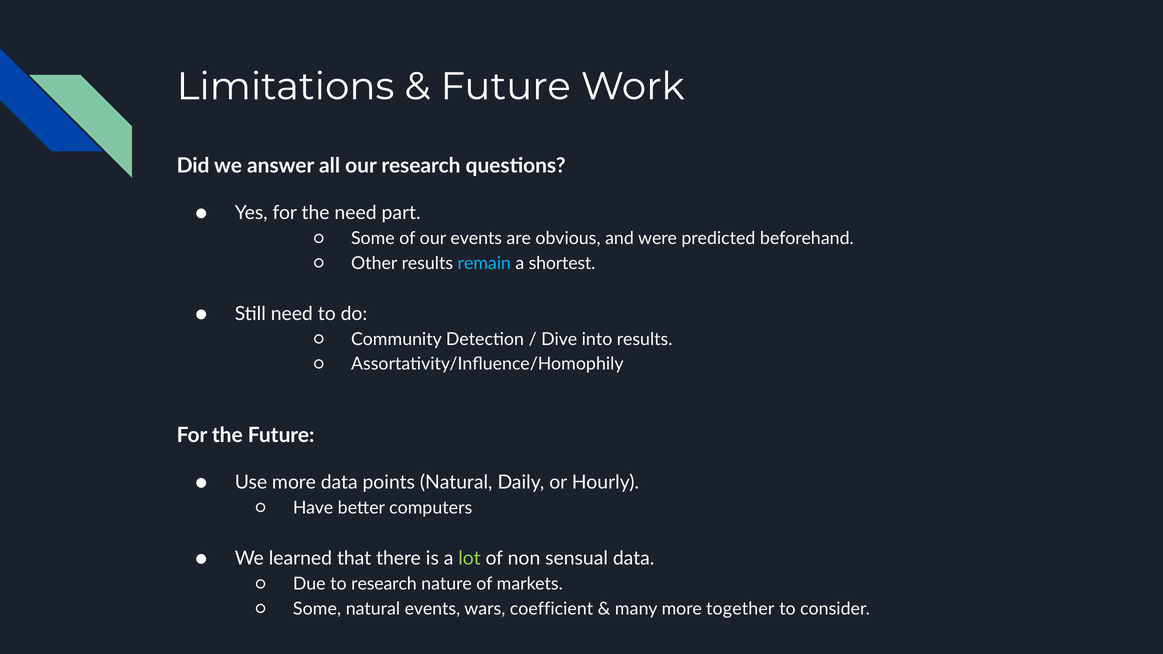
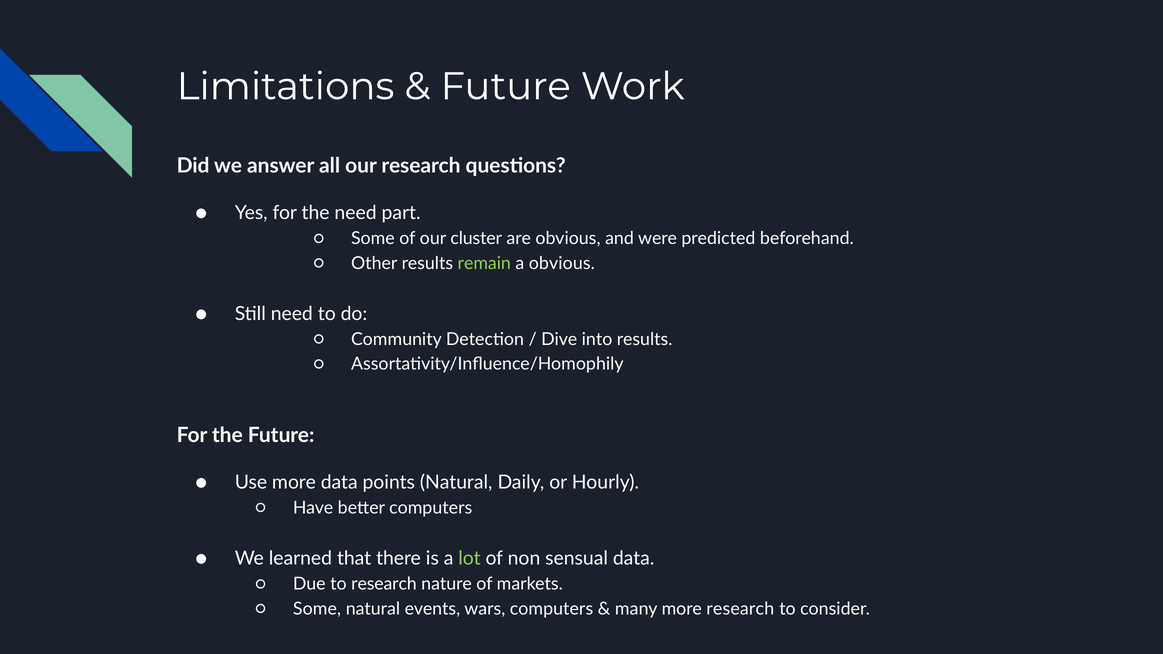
our events: events -> cluster
remain colour: light blue -> light green
a shortest: shortest -> obvious
wars coefficient: coefficient -> computers
more together: together -> research
